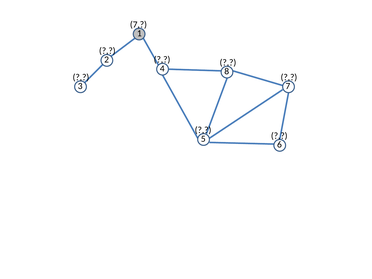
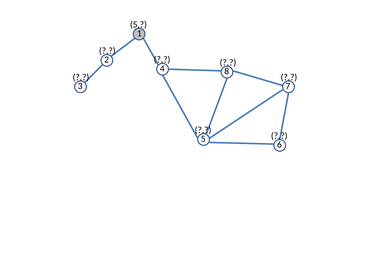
7 at (138, 25): 7 -> 5
